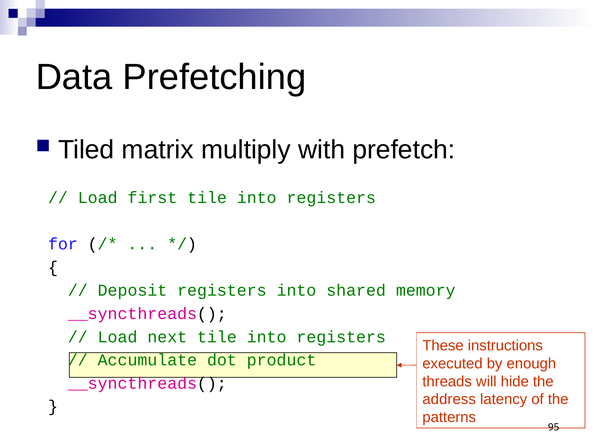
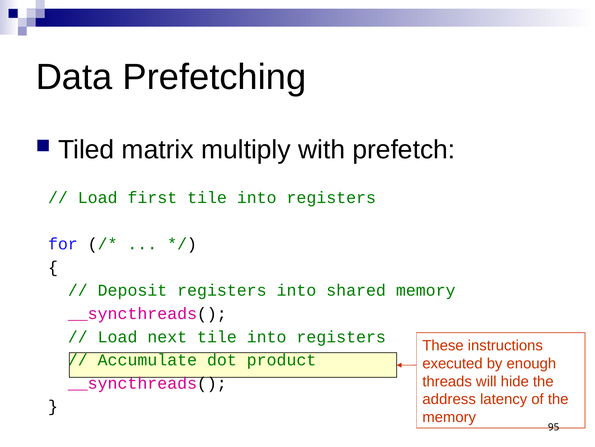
patterns at (449, 416): patterns -> memory
